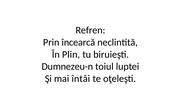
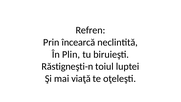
Dumnezeu-n: Dumnezeu-n -> Răstigneşti-n
întâi: întâi -> viaţă
